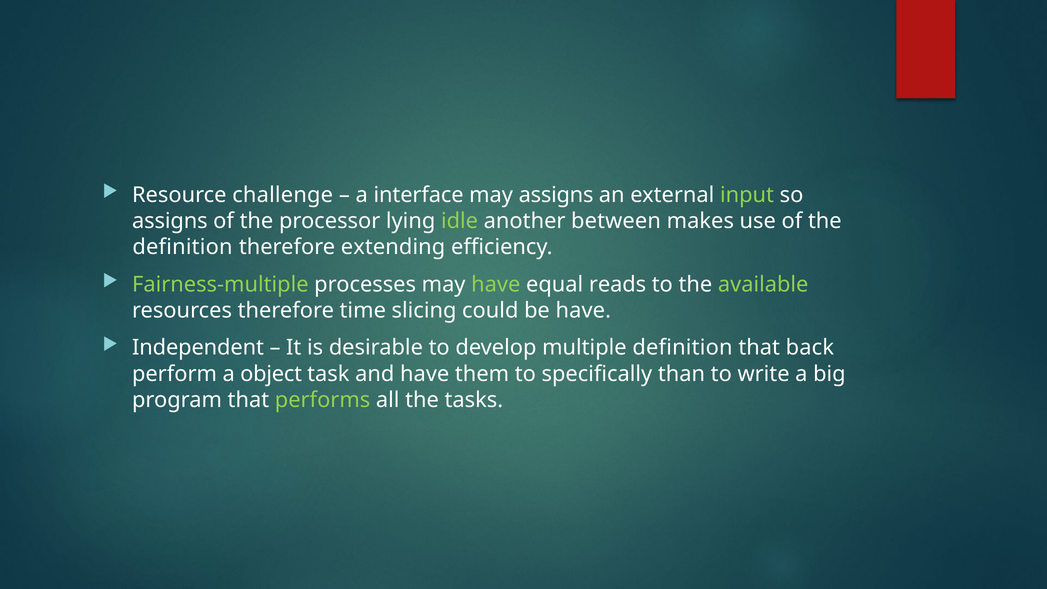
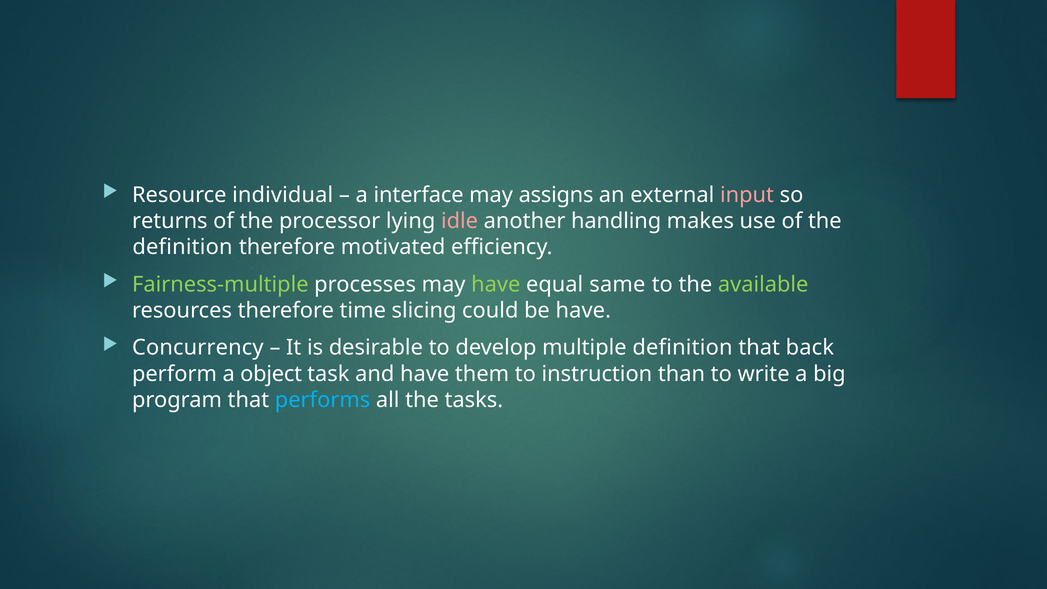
challenge: challenge -> individual
input colour: light green -> pink
assigns at (170, 221): assigns -> returns
idle colour: light green -> pink
between: between -> handling
extending: extending -> motivated
reads: reads -> same
Independent: Independent -> Concurrency
specifically: specifically -> instruction
performs colour: light green -> light blue
